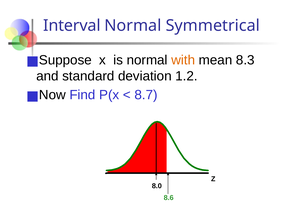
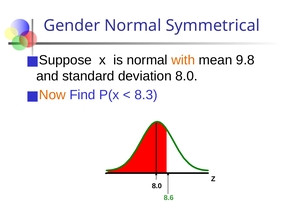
Interval: Interval -> Gender
8.3: 8.3 -> 9.8
deviation 1.2: 1.2 -> 8.0
Now colour: black -> orange
8.7: 8.7 -> 8.3
